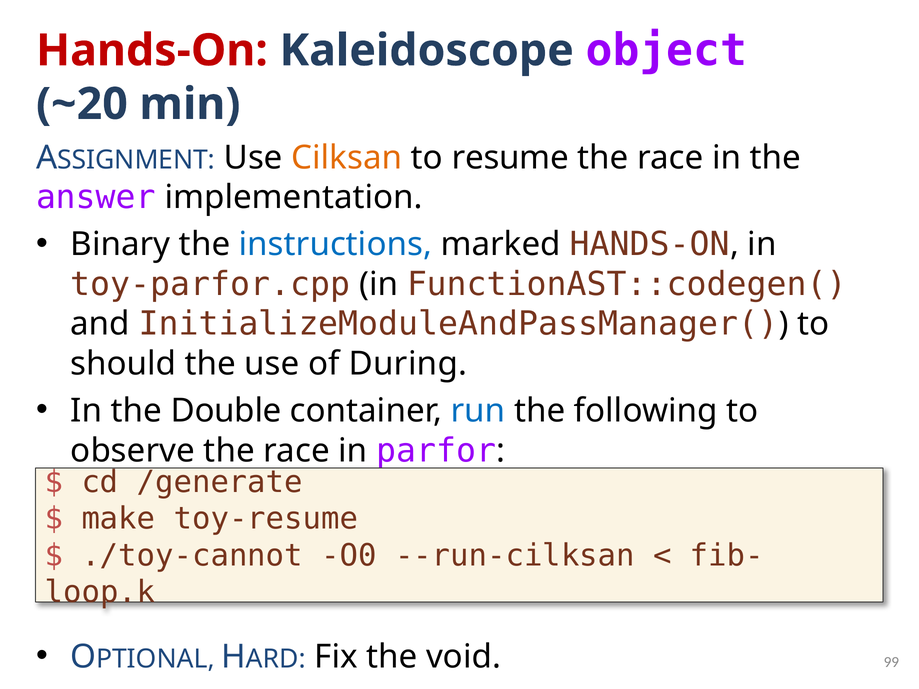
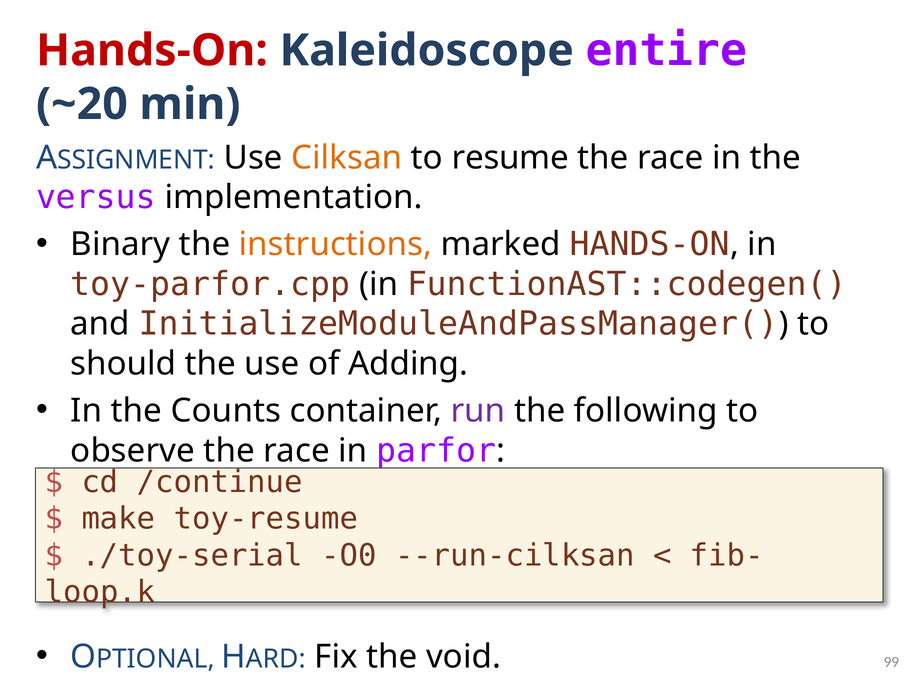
object: object -> entire
answer: answer -> versus
instructions colour: blue -> orange
During: During -> Adding
Double: Double -> Counts
run colour: blue -> purple
/generate: /generate -> /continue
./toy-cannot: ./toy-cannot -> ./toy-serial
